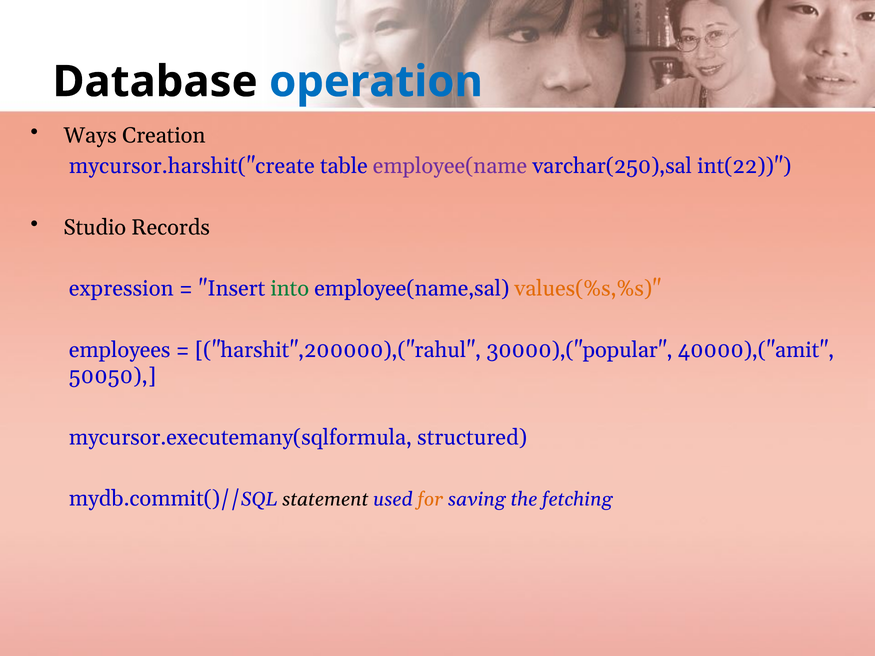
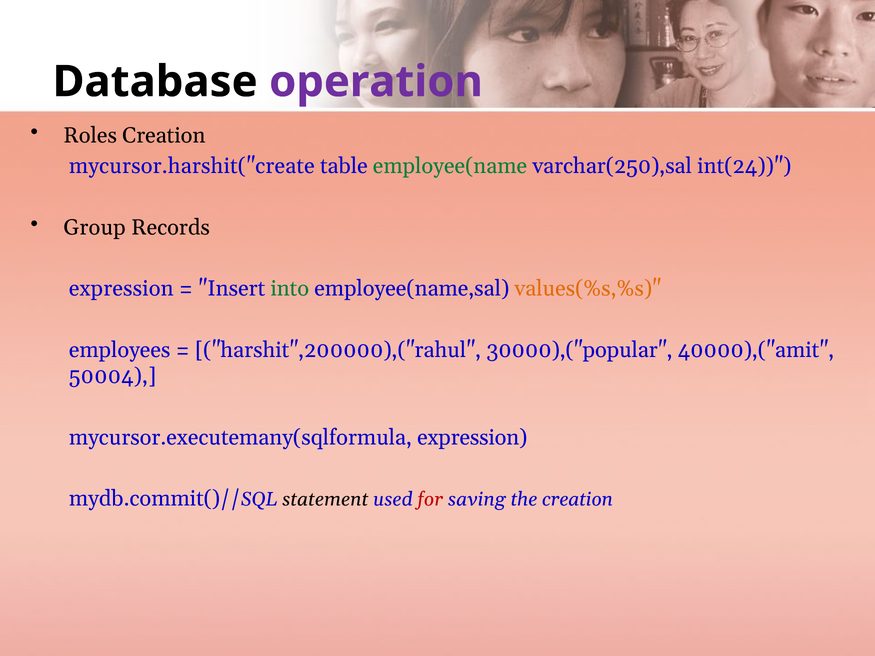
operation colour: blue -> purple
Ways: Ways -> Roles
employee(name colour: purple -> green
int(22: int(22 -> int(24
Studio: Studio -> Group
50050: 50050 -> 50004
mycursor.executemany(sqlformula structured: structured -> expression
for colour: orange -> red
the fetching: fetching -> creation
